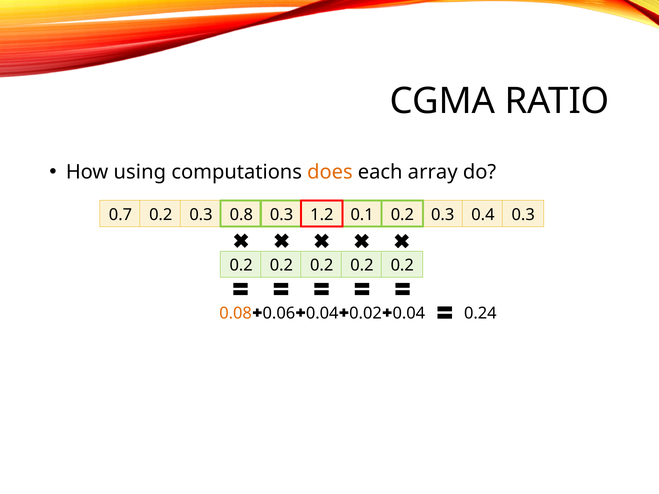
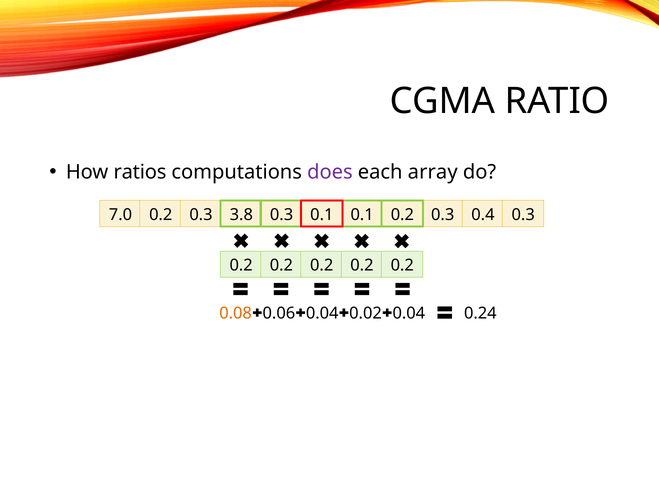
using: using -> ratios
does colour: orange -> purple
0.7: 0.7 -> 7.0
0.8: 0.8 -> 3.8
1.2 at (322, 215): 1.2 -> 0.1
